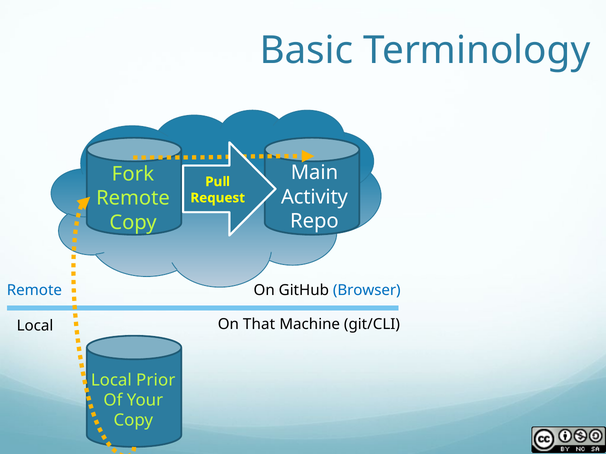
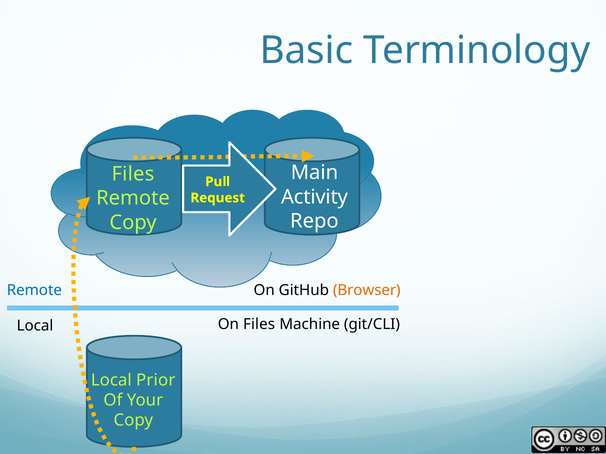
Fork at (133, 174): Fork -> Files
Browser colour: blue -> orange
On That: That -> Files
